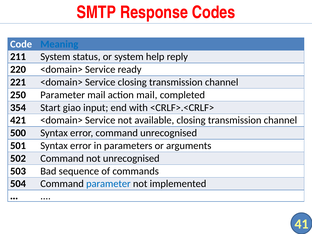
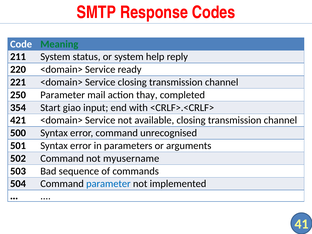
Meaning colour: blue -> green
action mail: mail -> thay
not unrecognised: unrecognised -> myusername
